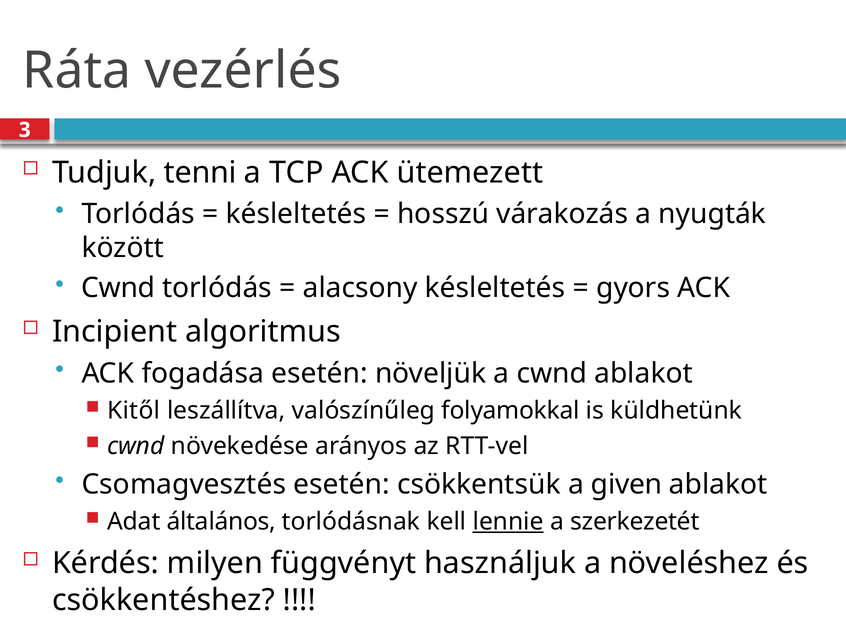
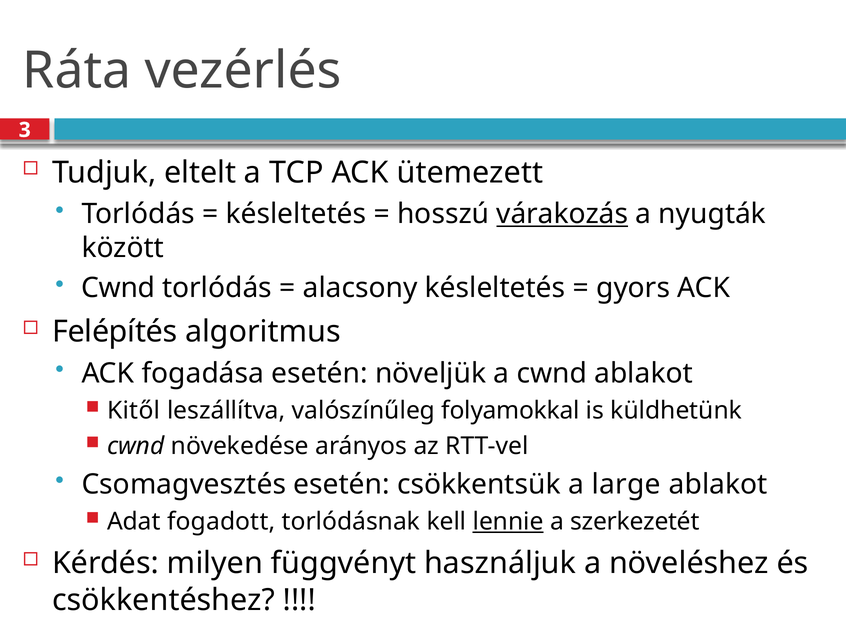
tenni: tenni -> eltelt
várakozás underline: none -> present
Incipient: Incipient -> Felépítés
given: given -> large
általános: általános -> fogadott
